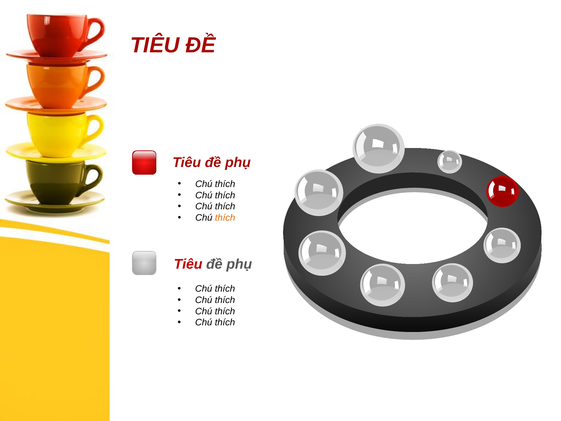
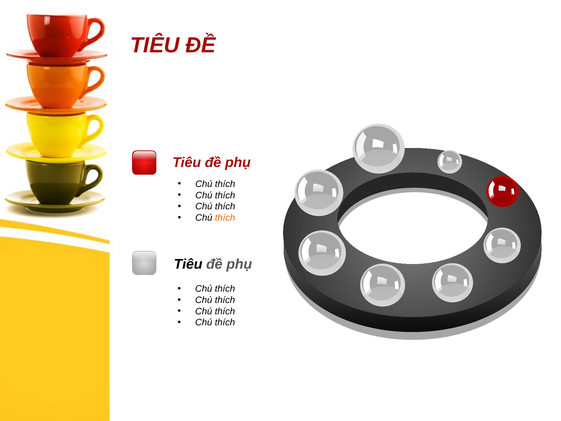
Tiêu at (188, 264) colour: red -> black
